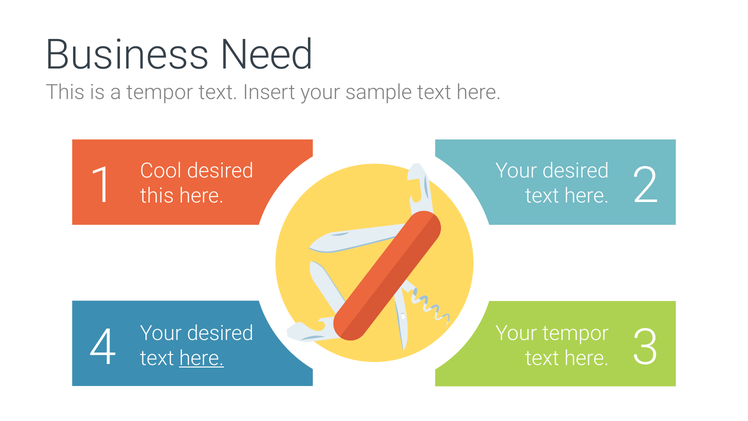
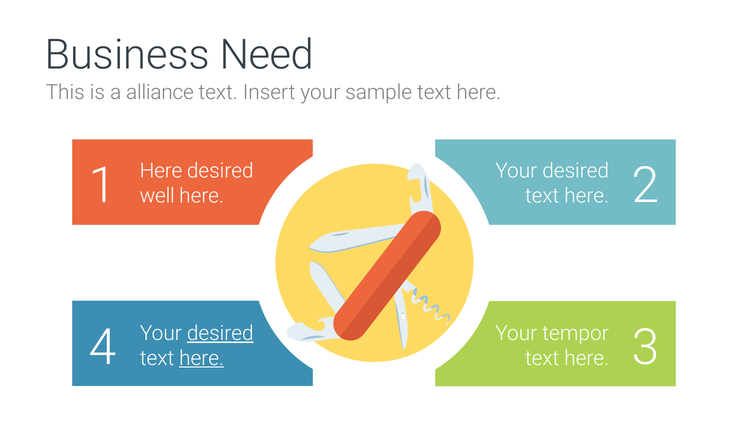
a tempor: tempor -> alliance
1 Cool: Cool -> Here
this at (157, 196): this -> well
desired at (220, 333) underline: none -> present
